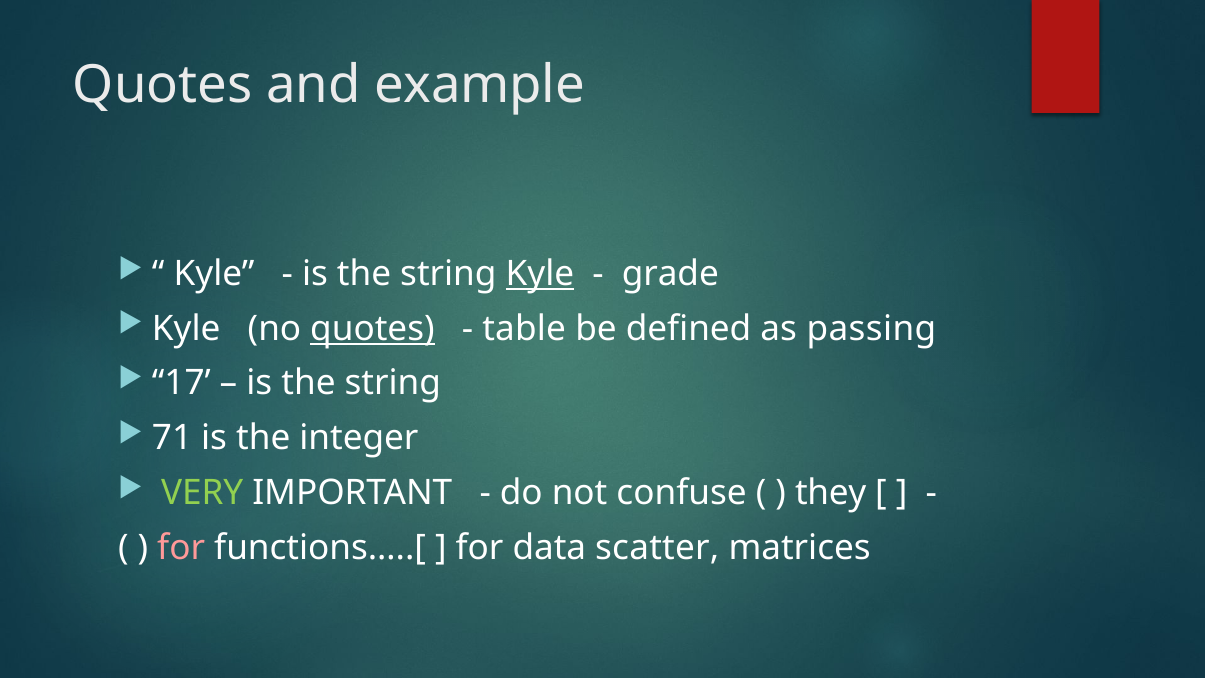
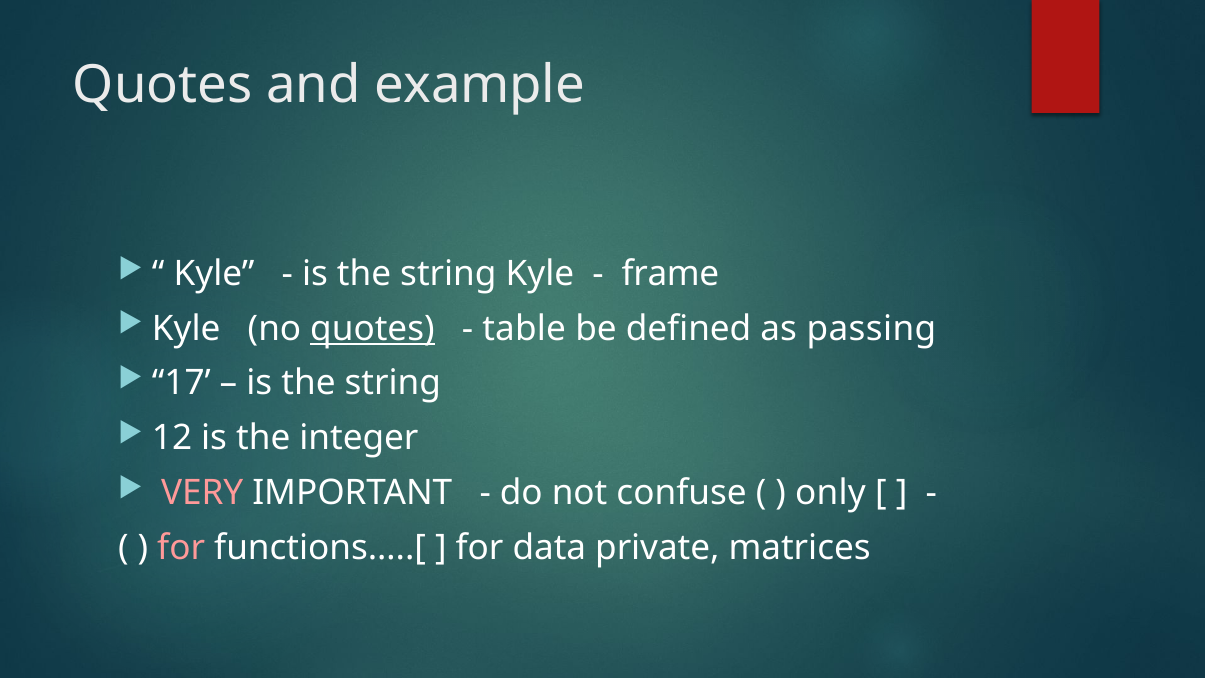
Kyle at (540, 274) underline: present -> none
grade: grade -> frame
71: 71 -> 12
VERY colour: light green -> pink
they: they -> only
scatter: scatter -> private
